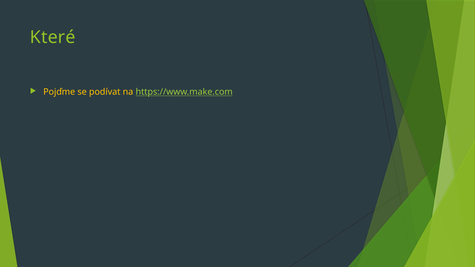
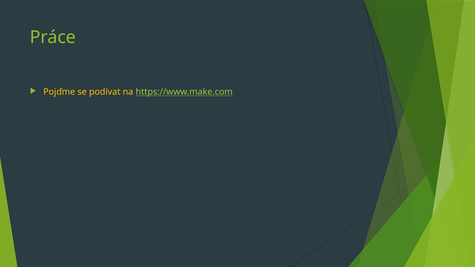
Které: Které -> Práce
